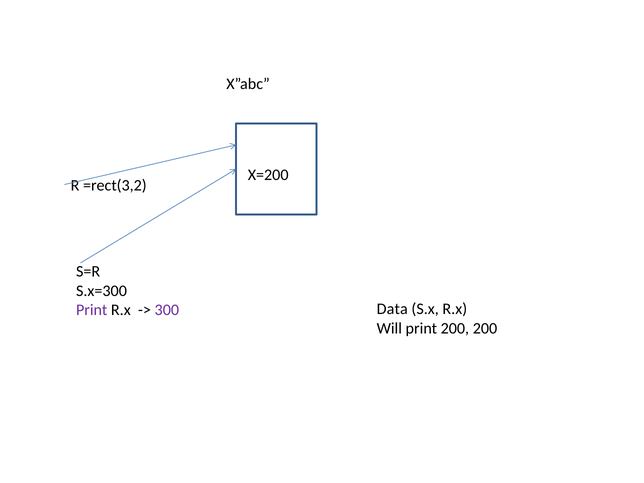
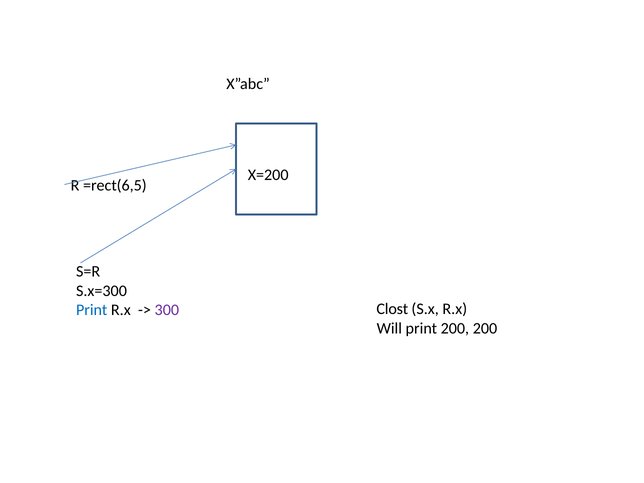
=rect(3,2: =rect(3,2 -> =rect(6,5
Data: Data -> Clost
Print at (92, 310) colour: purple -> blue
